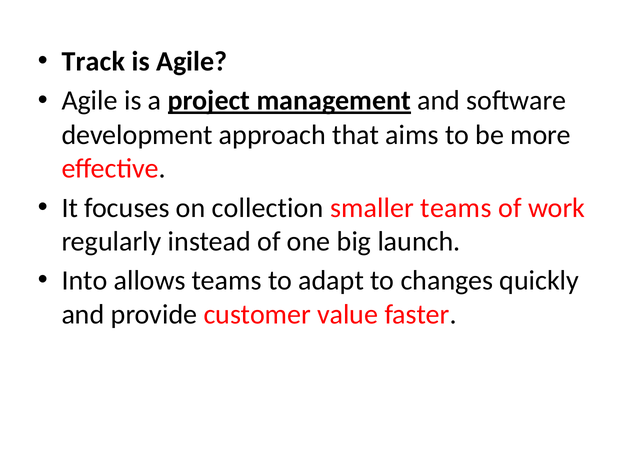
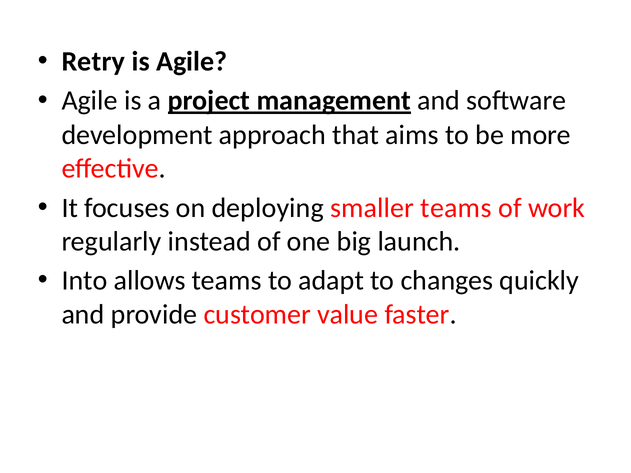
Track: Track -> Retry
collection: collection -> deploying
